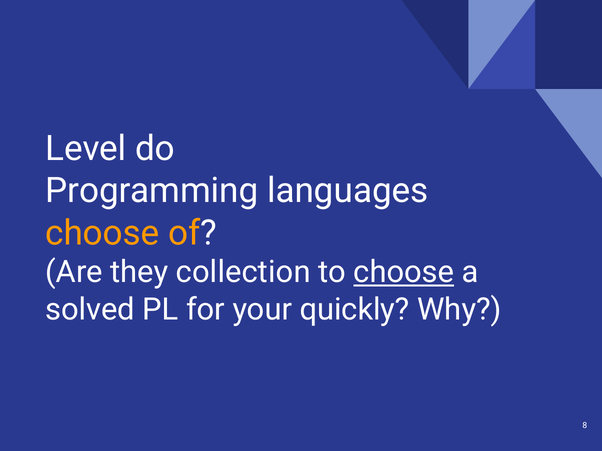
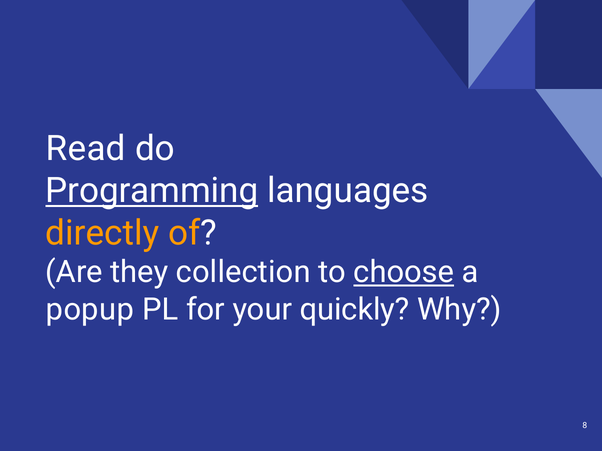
Level: Level -> Read
Programming underline: none -> present
choose at (102, 233): choose -> directly
solved: solved -> popup
